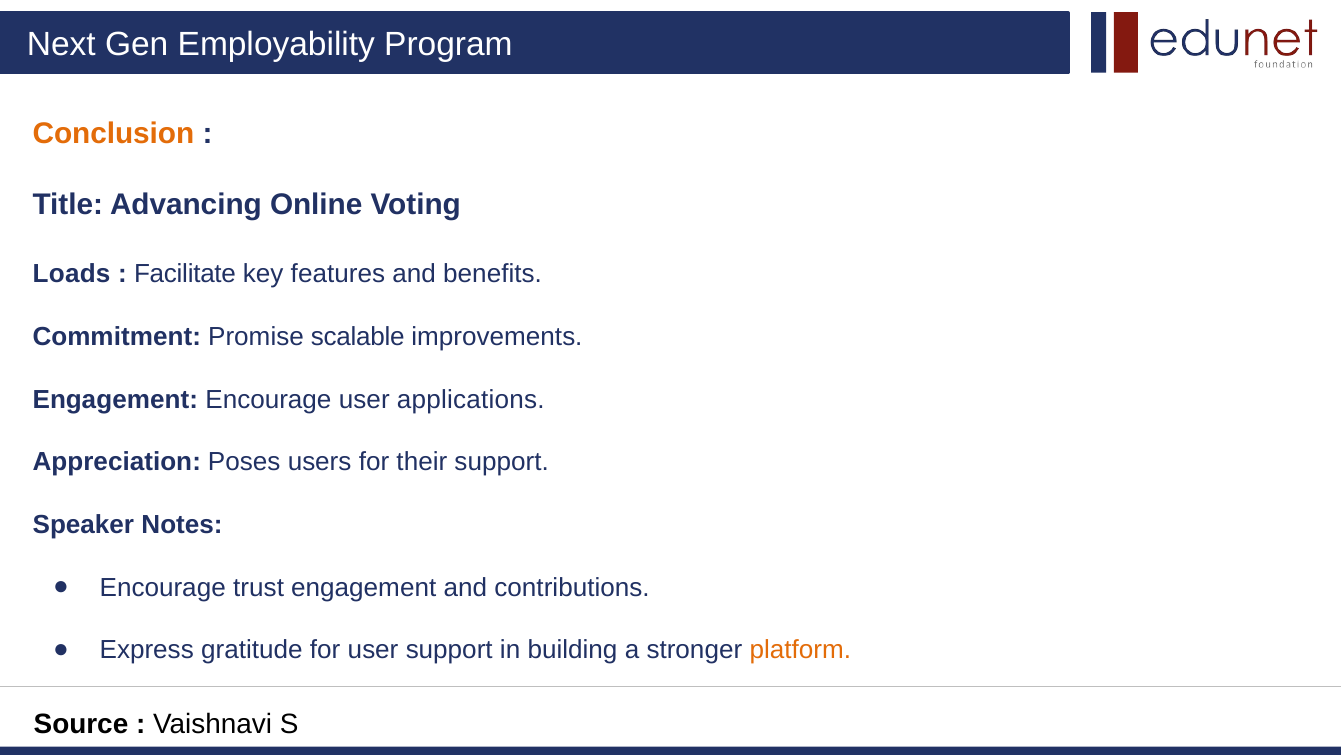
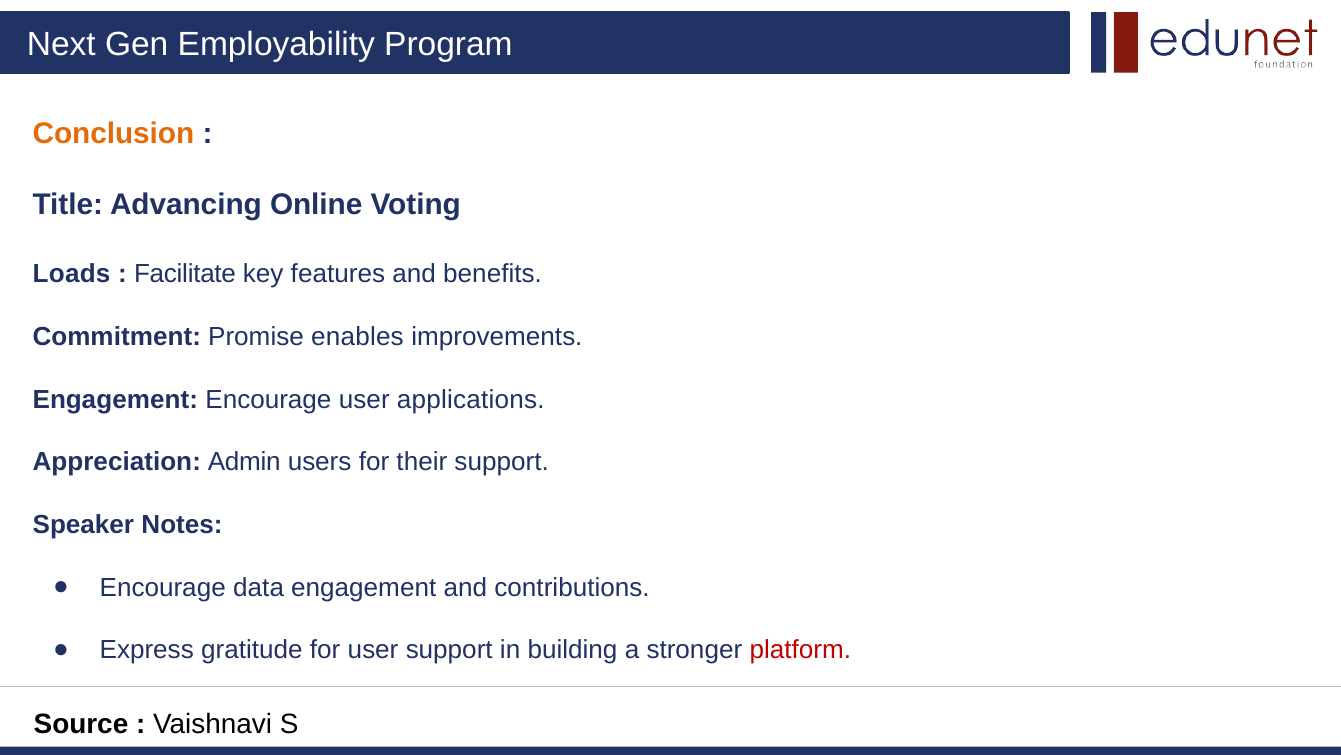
scalable: scalable -> enables
Poses: Poses -> Admin
trust: trust -> data
platform colour: orange -> red
